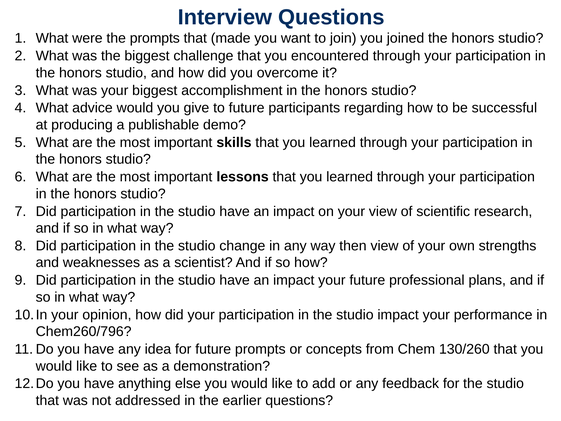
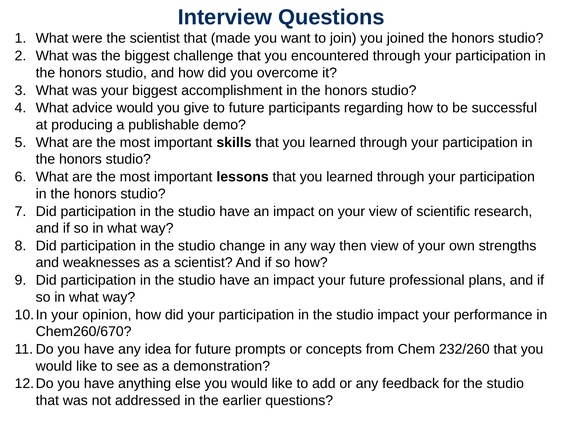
the prompts: prompts -> scientist
Chem260/796: Chem260/796 -> Chem260/670
130/260: 130/260 -> 232/260
